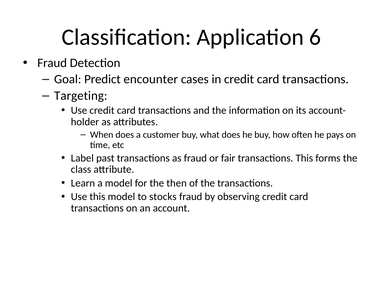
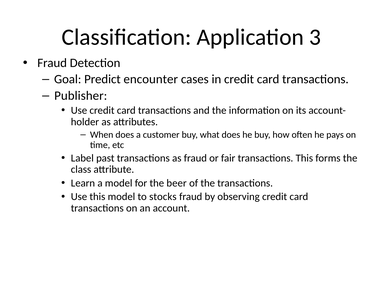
6: 6 -> 3
Targeting: Targeting -> Publisher
then: then -> beer
